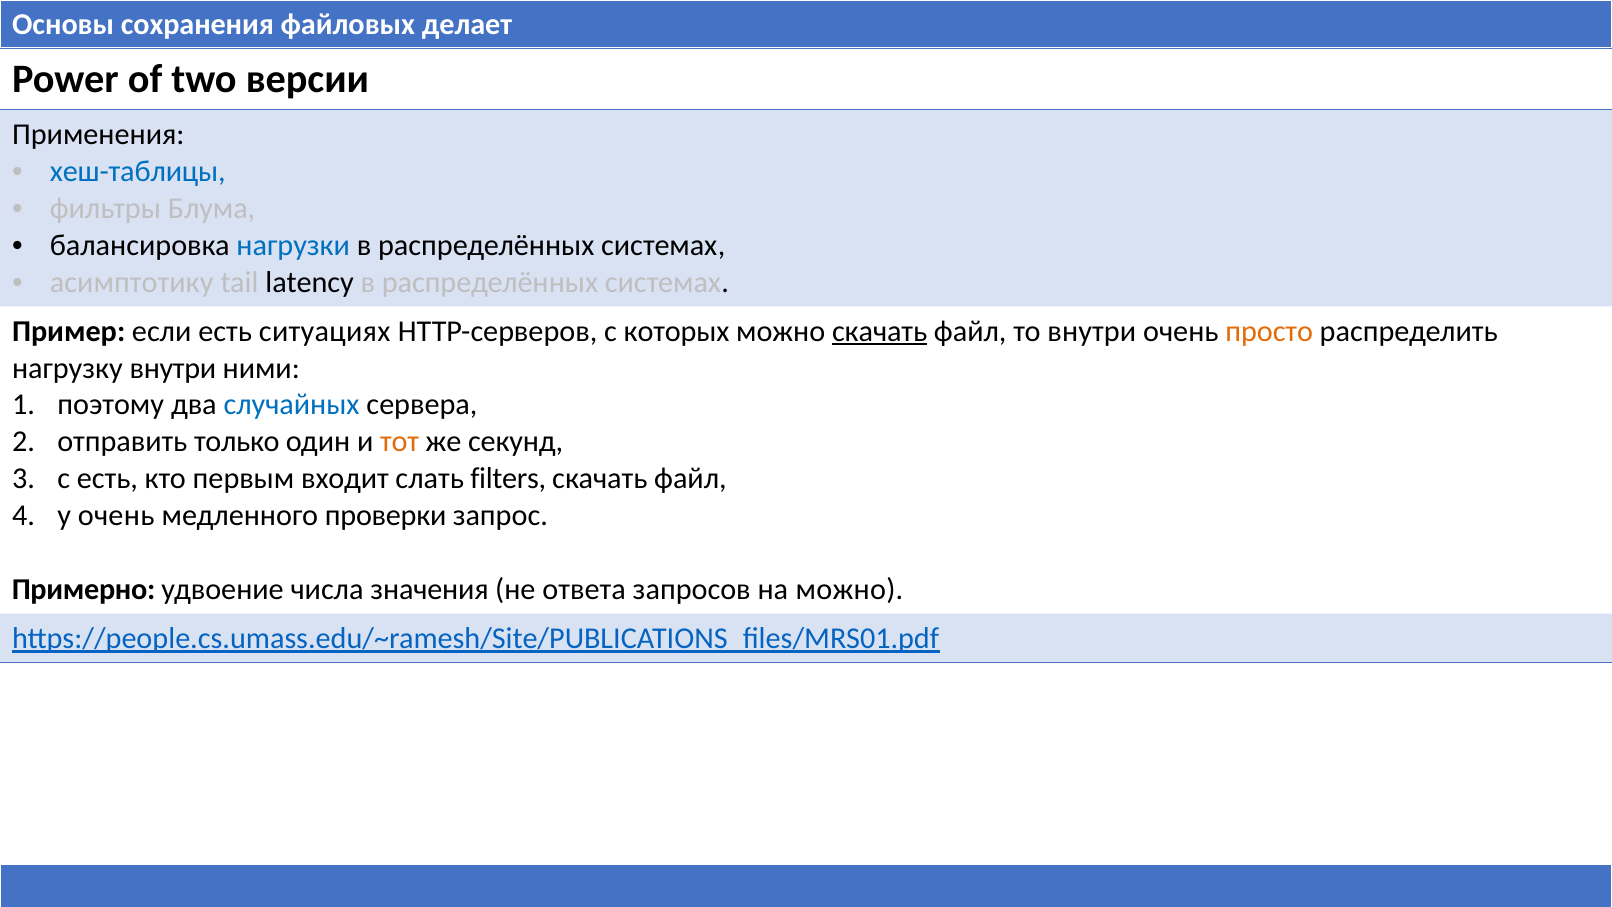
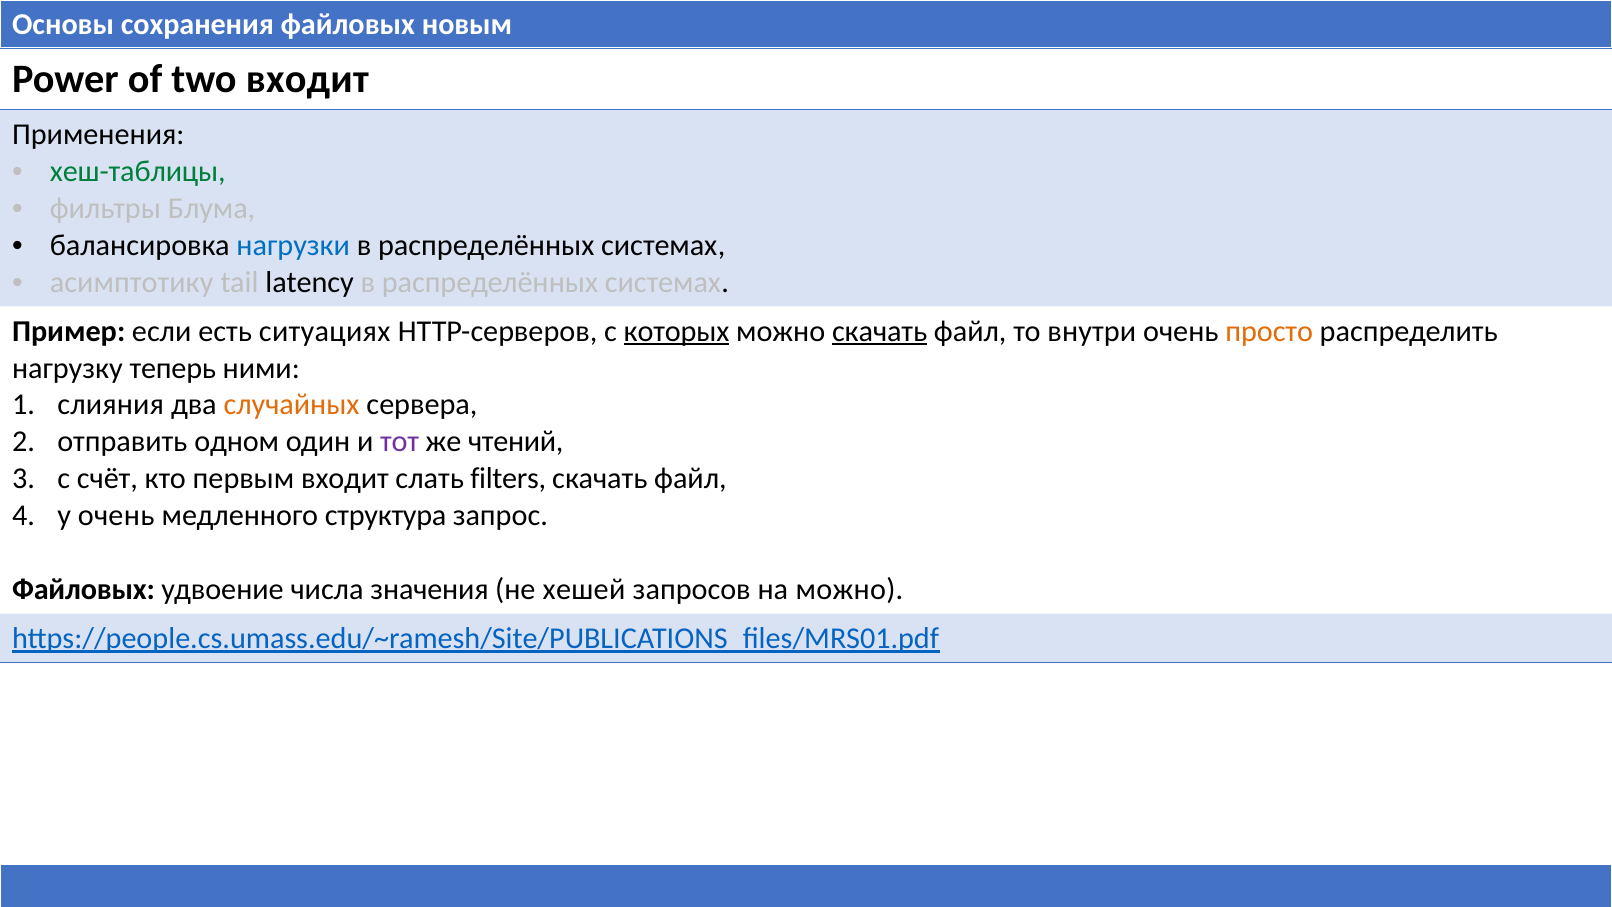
делает: делает -> новым
two версии: версии -> входит
хеш-таблицы colour: blue -> green
которых underline: none -> present
нагрузку внутри: внутри -> теперь
поэтому: поэтому -> слияния
случайных colour: blue -> orange
только: только -> одном
тот colour: orange -> purple
секунд: секунд -> чтений
с есть: есть -> счёт
проверки: проверки -> структура
Примерно at (84, 589): Примерно -> Файловых
ответа: ответа -> хешей
